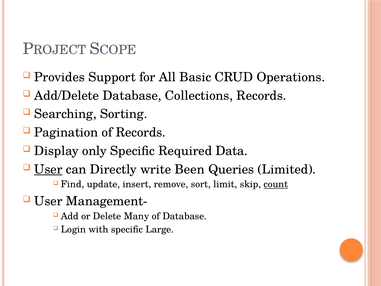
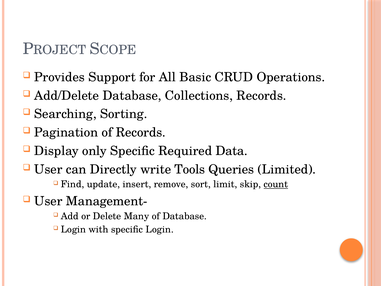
User at (48, 169) underline: present -> none
Been: Been -> Tools
specific Large: Large -> Login
